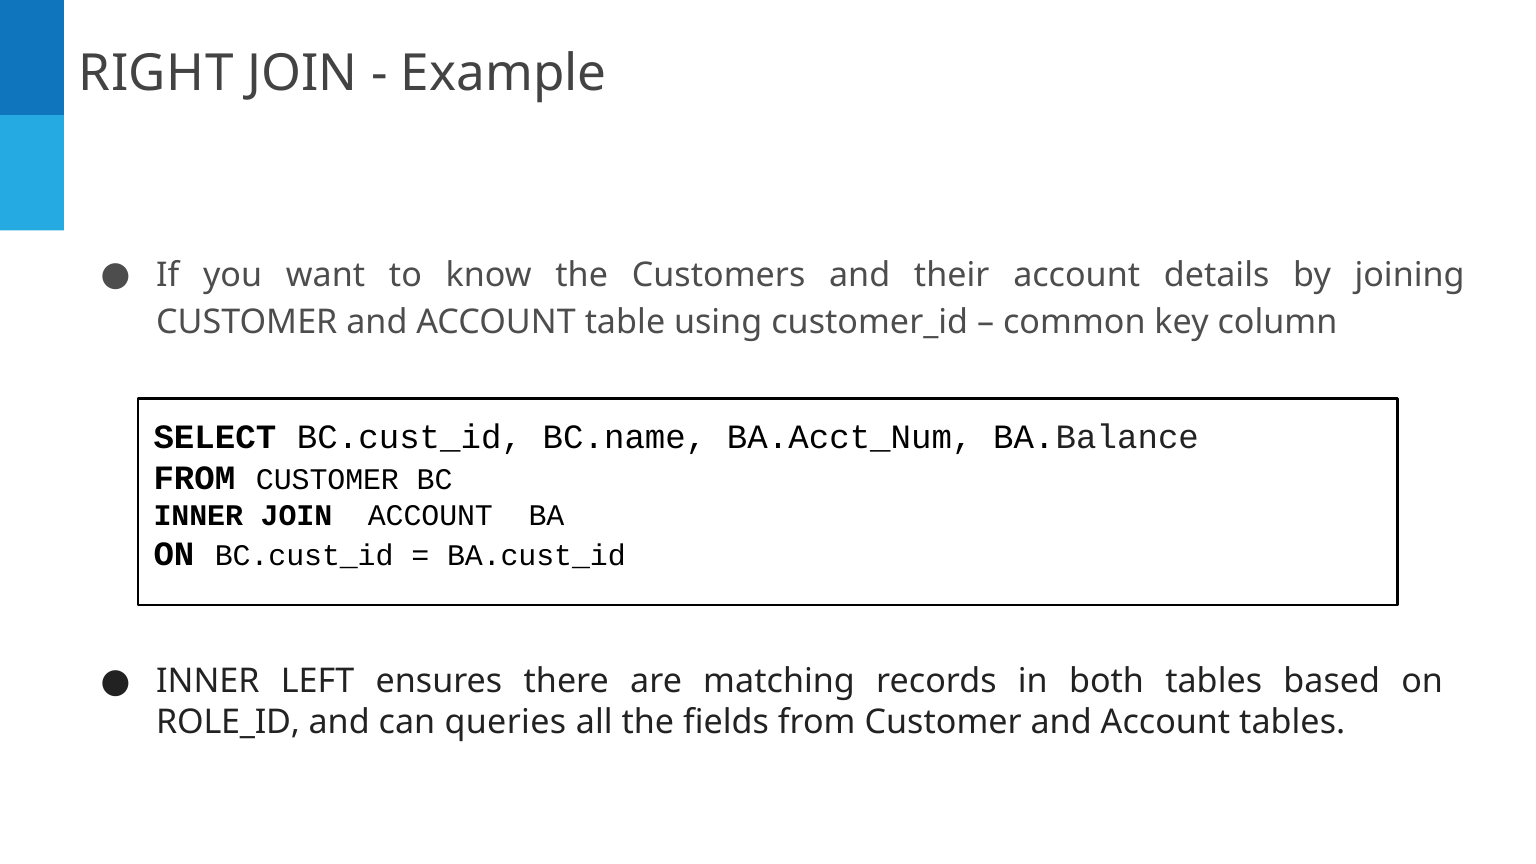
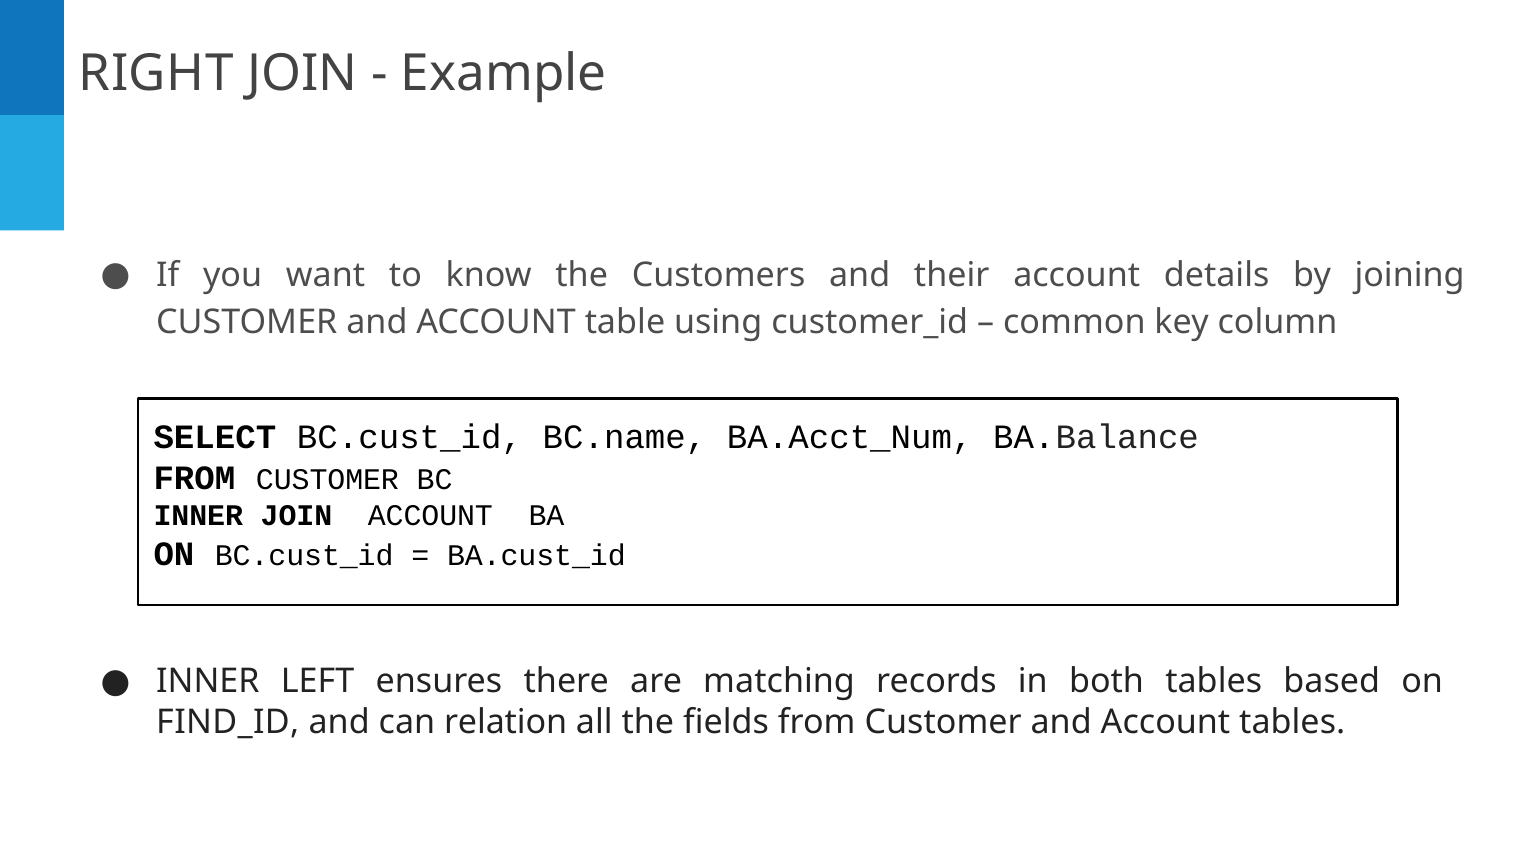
ROLE_ID: ROLE_ID -> FIND_ID
queries: queries -> relation
